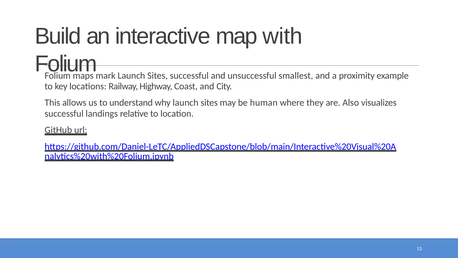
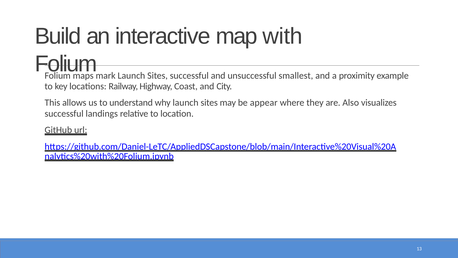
human: human -> appear
